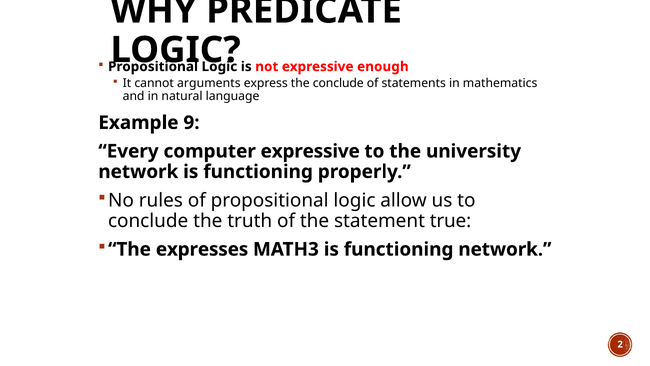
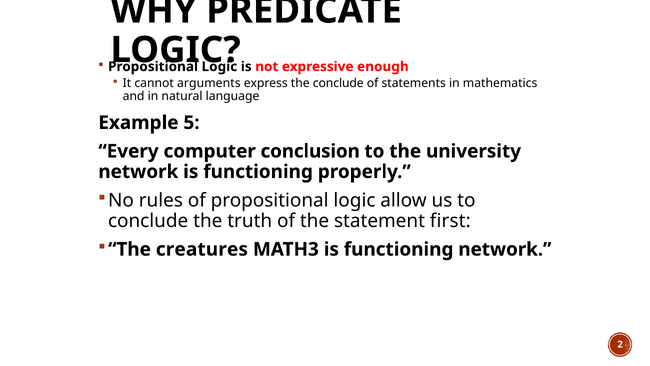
9: 9 -> 5
computer expressive: expressive -> conclusion
true: true -> first
expresses: expresses -> creatures
